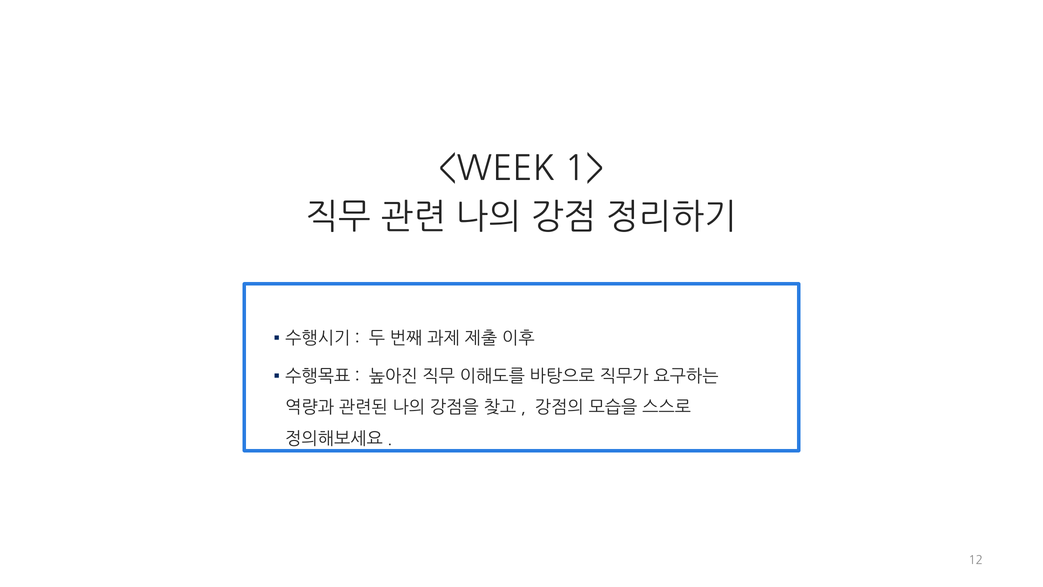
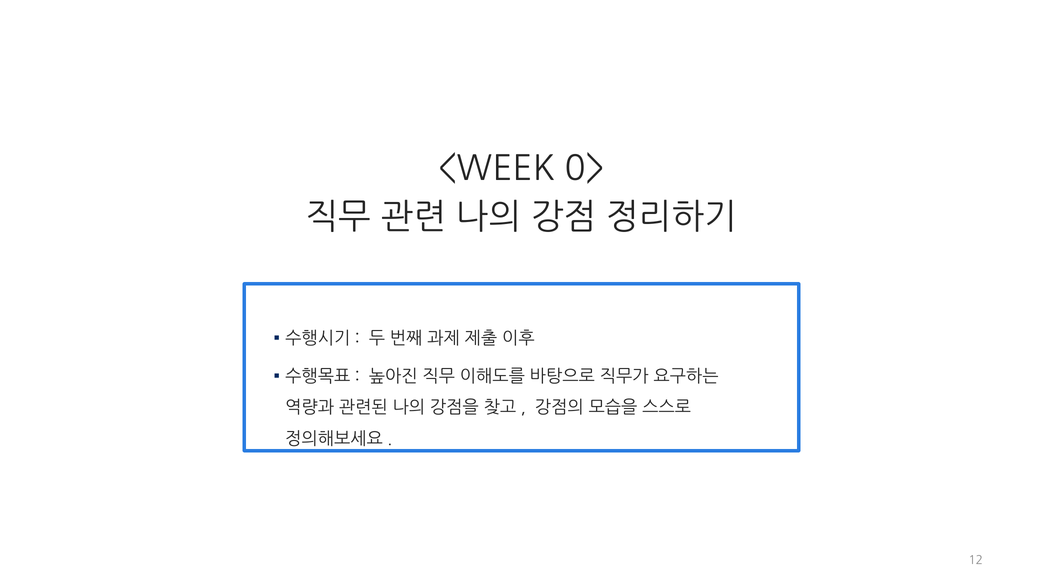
1>: 1> -> 0>
